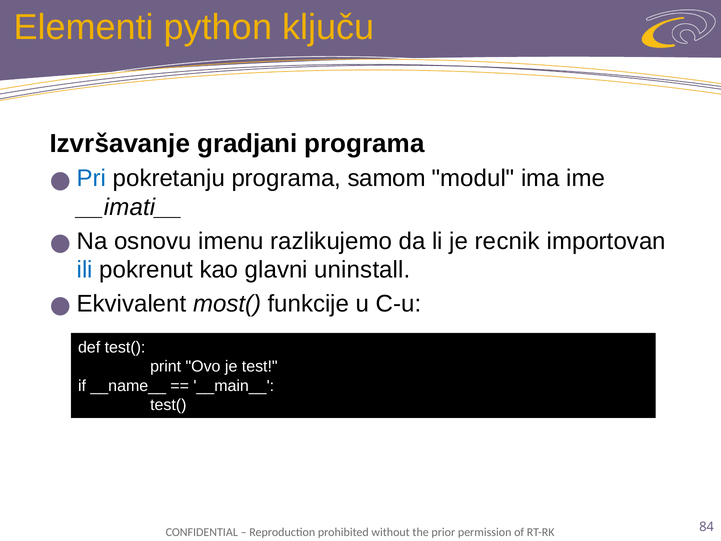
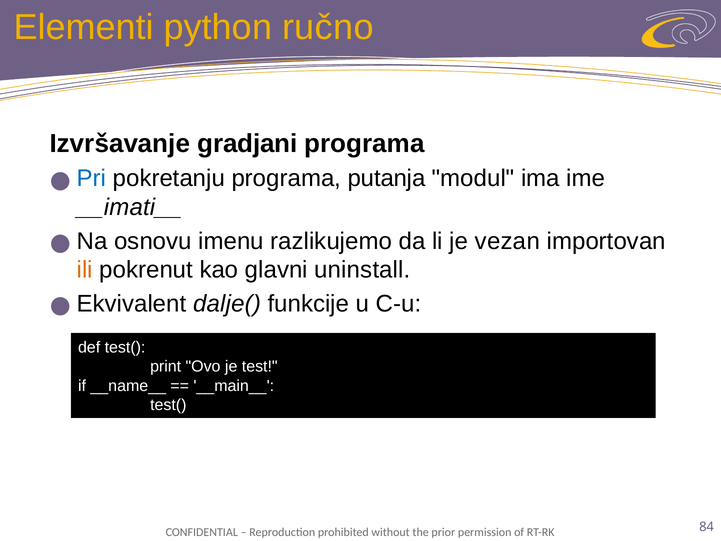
ključu: ključu -> ručno
samom: samom -> putanja
recnik: recnik -> vezan
ili colour: blue -> orange
most(: most( -> dalje(
